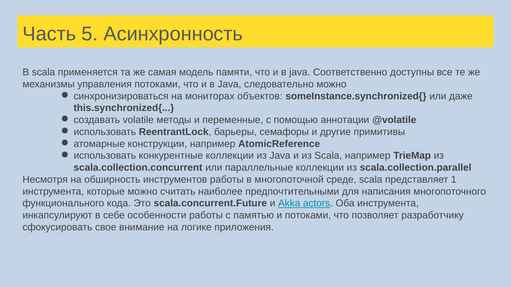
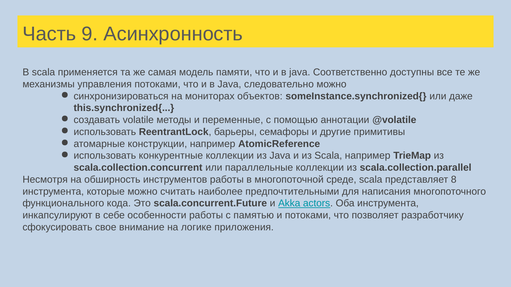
5: 5 -> 9
1: 1 -> 8
